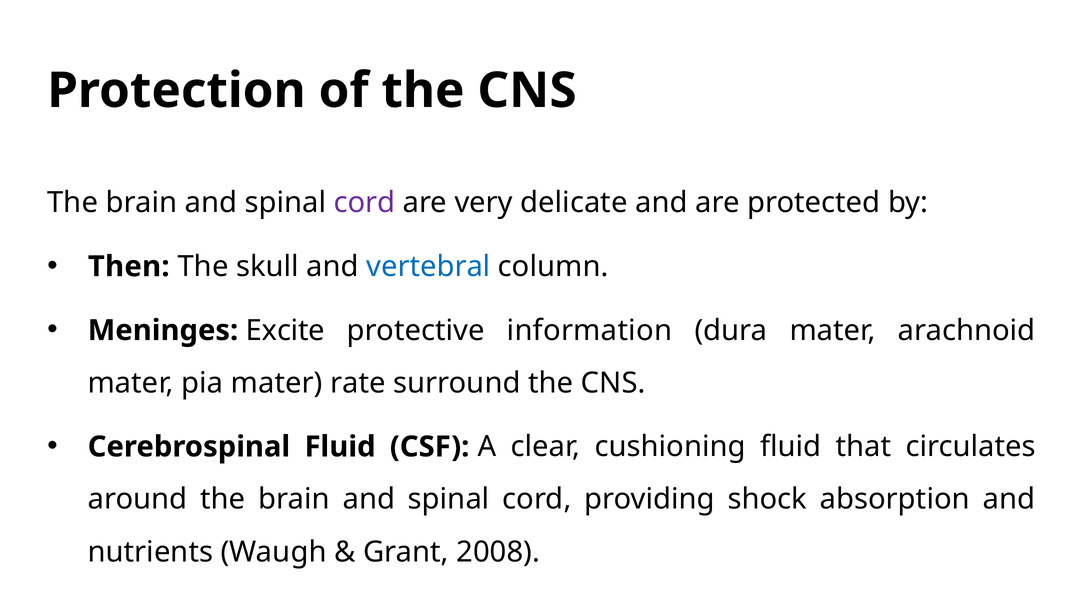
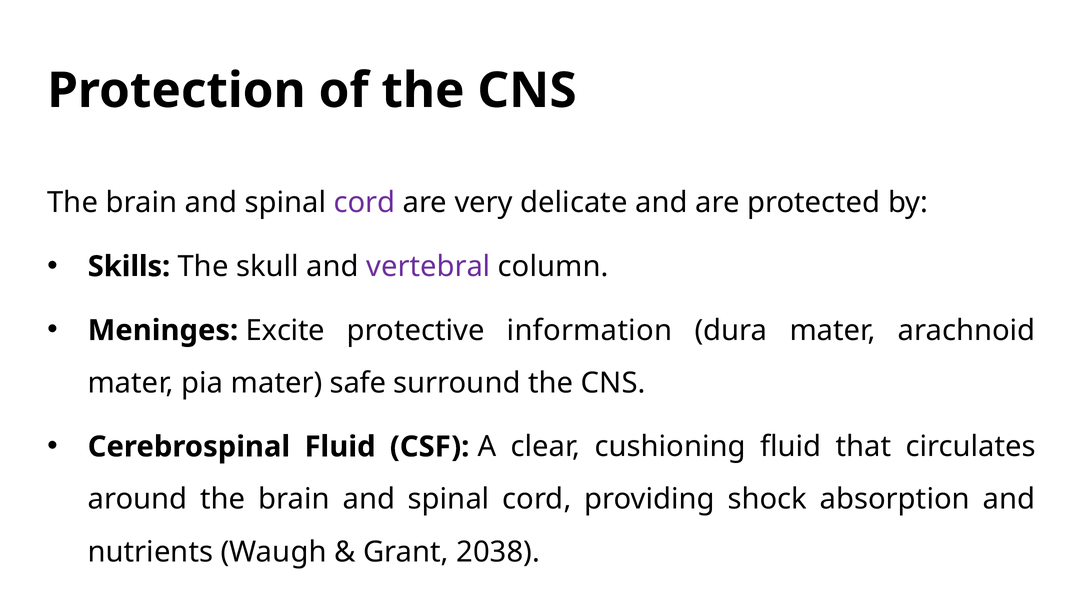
Then: Then -> Skills
vertebral colour: blue -> purple
rate: rate -> safe
2008: 2008 -> 2038
